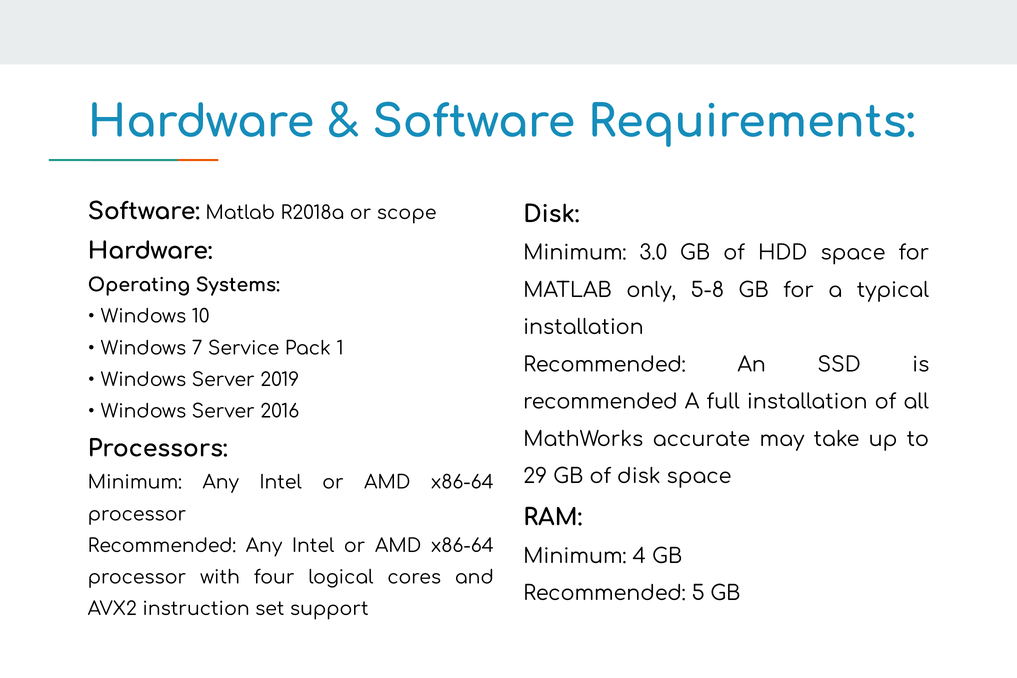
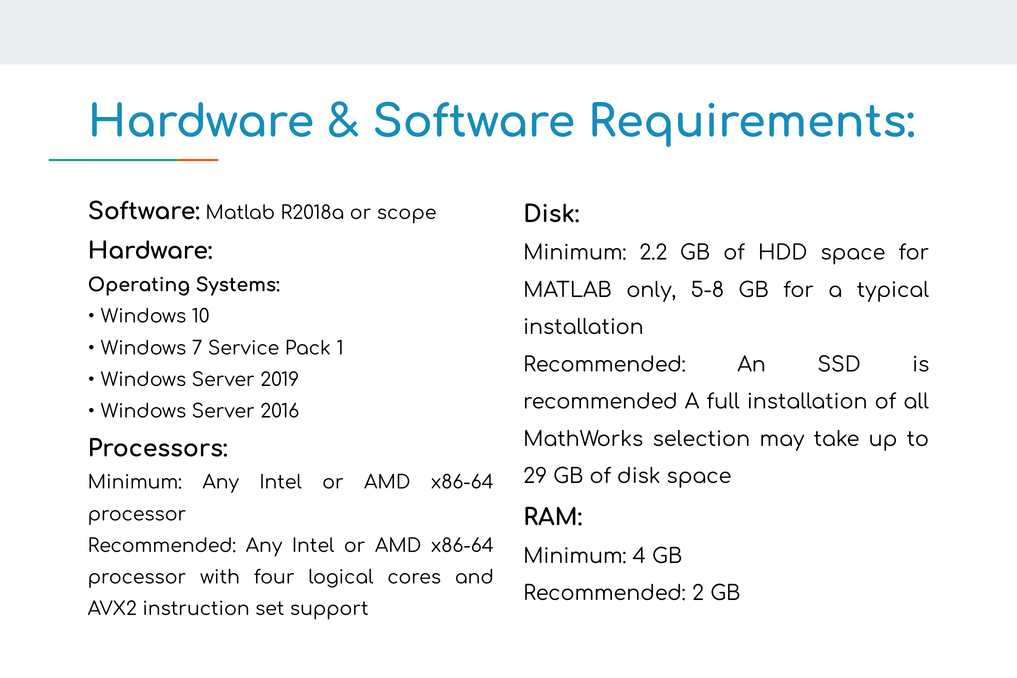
3.0: 3.0 -> 2.2
accurate: accurate -> selection
5: 5 -> 2
